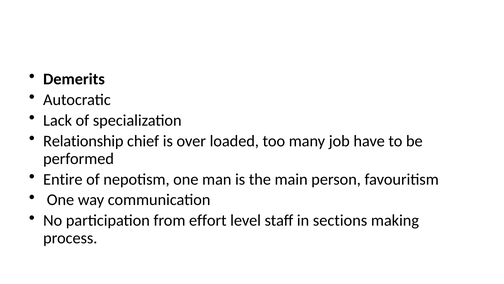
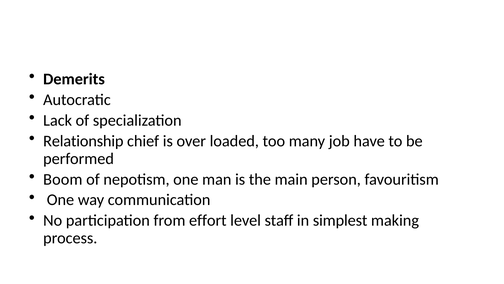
Entire: Entire -> Boom
sections: sections -> simplest
